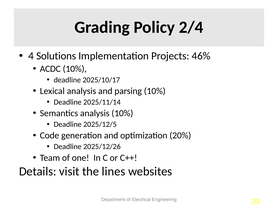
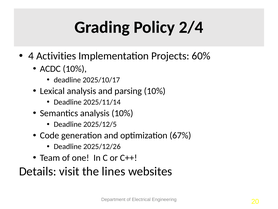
Solutions: Solutions -> Activities
46%: 46% -> 60%
20%: 20% -> 67%
